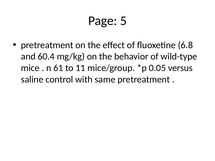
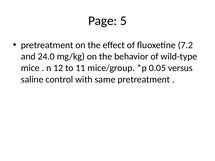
6.8: 6.8 -> 7.2
60.4: 60.4 -> 24.0
61: 61 -> 12
